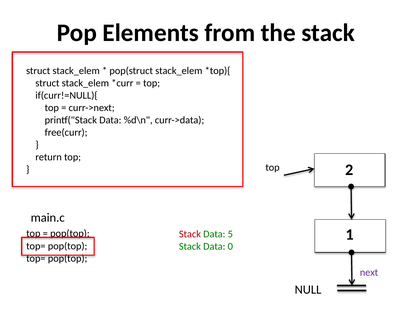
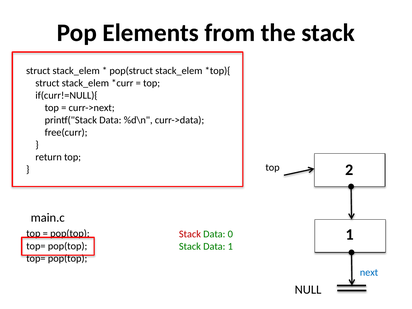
5: 5 -> 0
Data 0: 0 -> 1
next colour: purple -> blue
